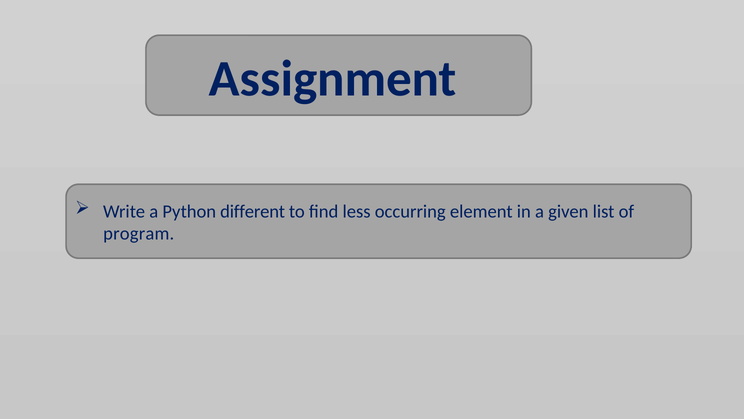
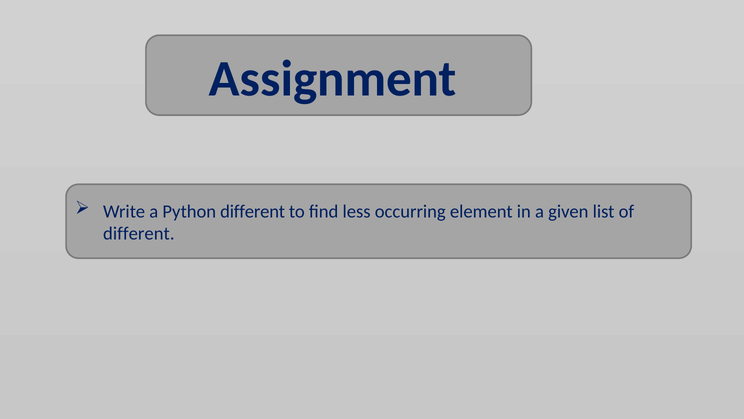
program at (139, 233): program -> different
